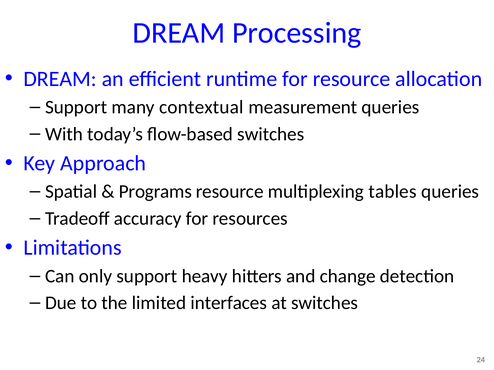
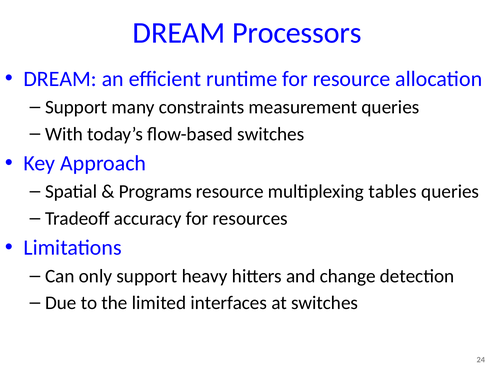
Processing: Processing -> Processors
contextual: contextual -> constraints
